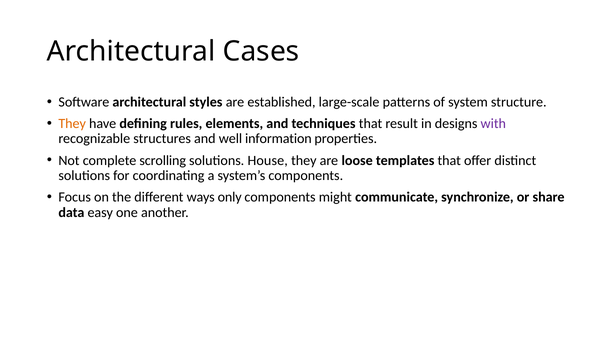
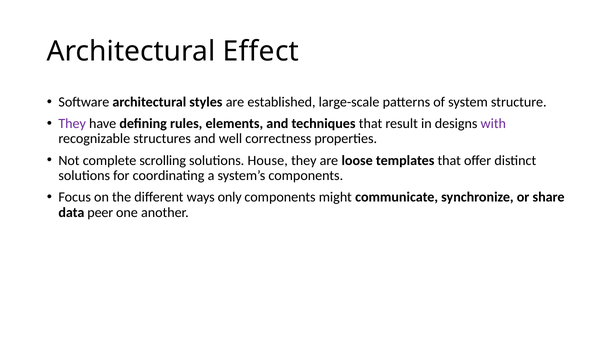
Cases: Cases -> Effect
They at (72, 124) colour: orange -> purple
information: information -> correctness
easy: easy -> peer
